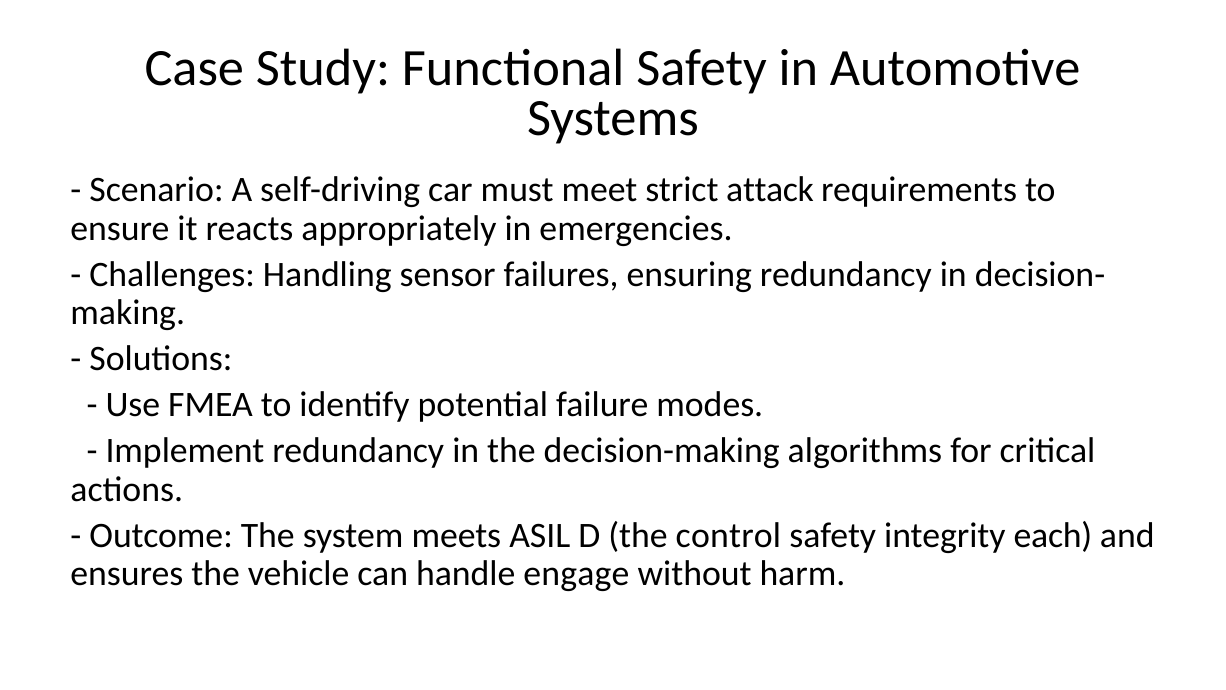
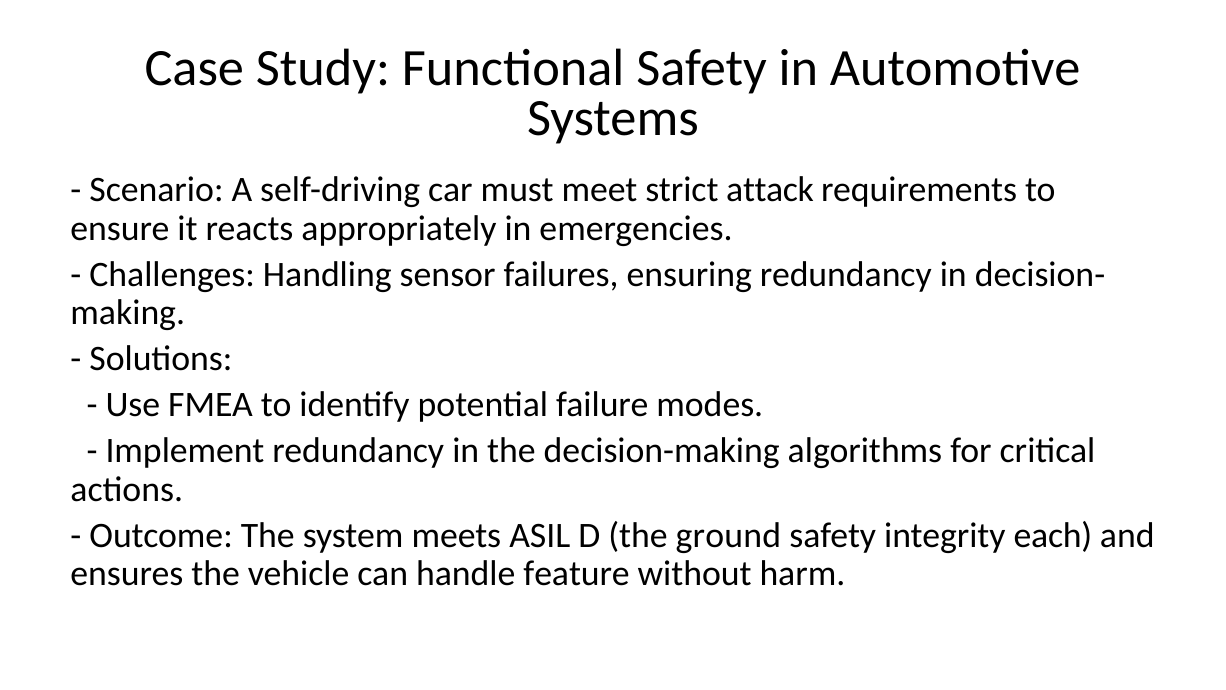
control: control -> ground
engage: engage -> feature
